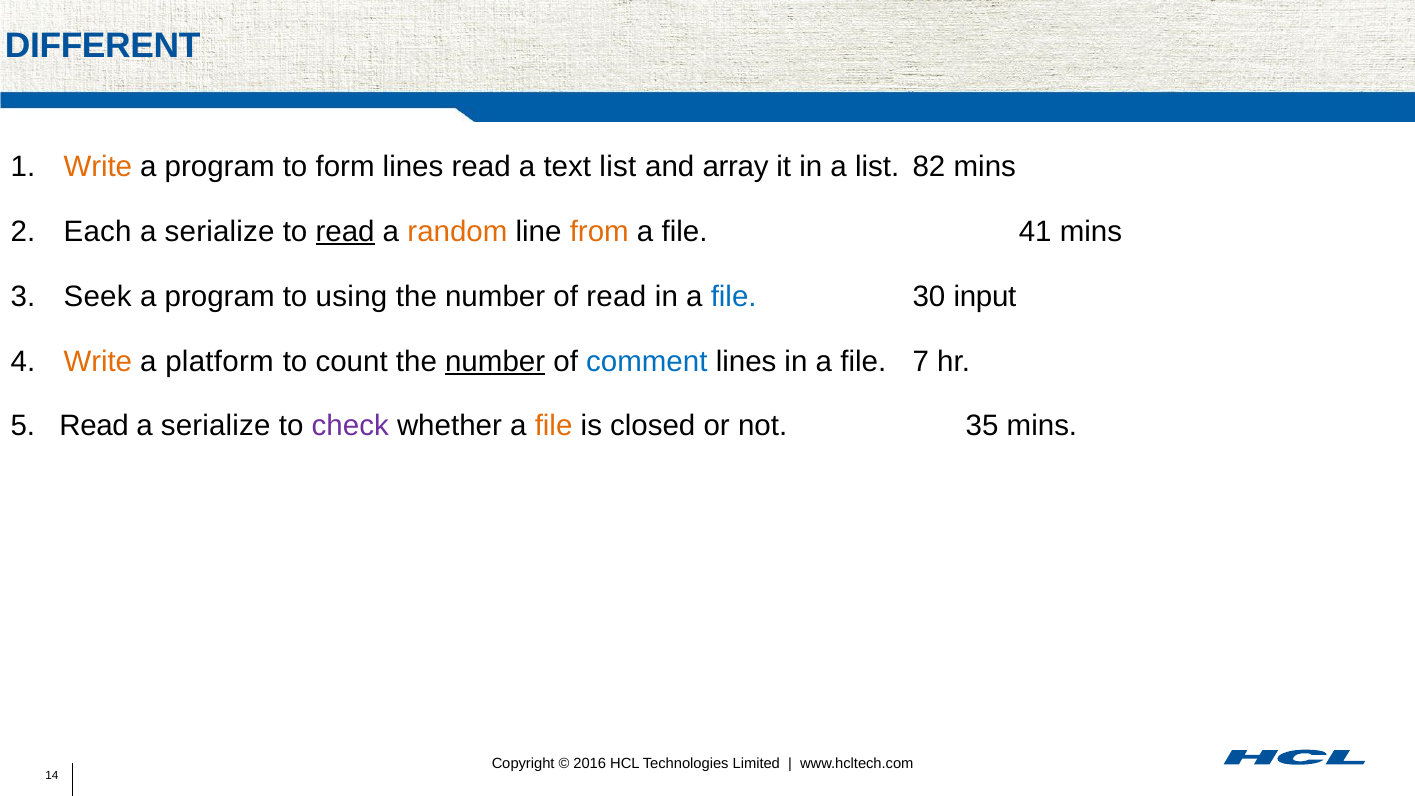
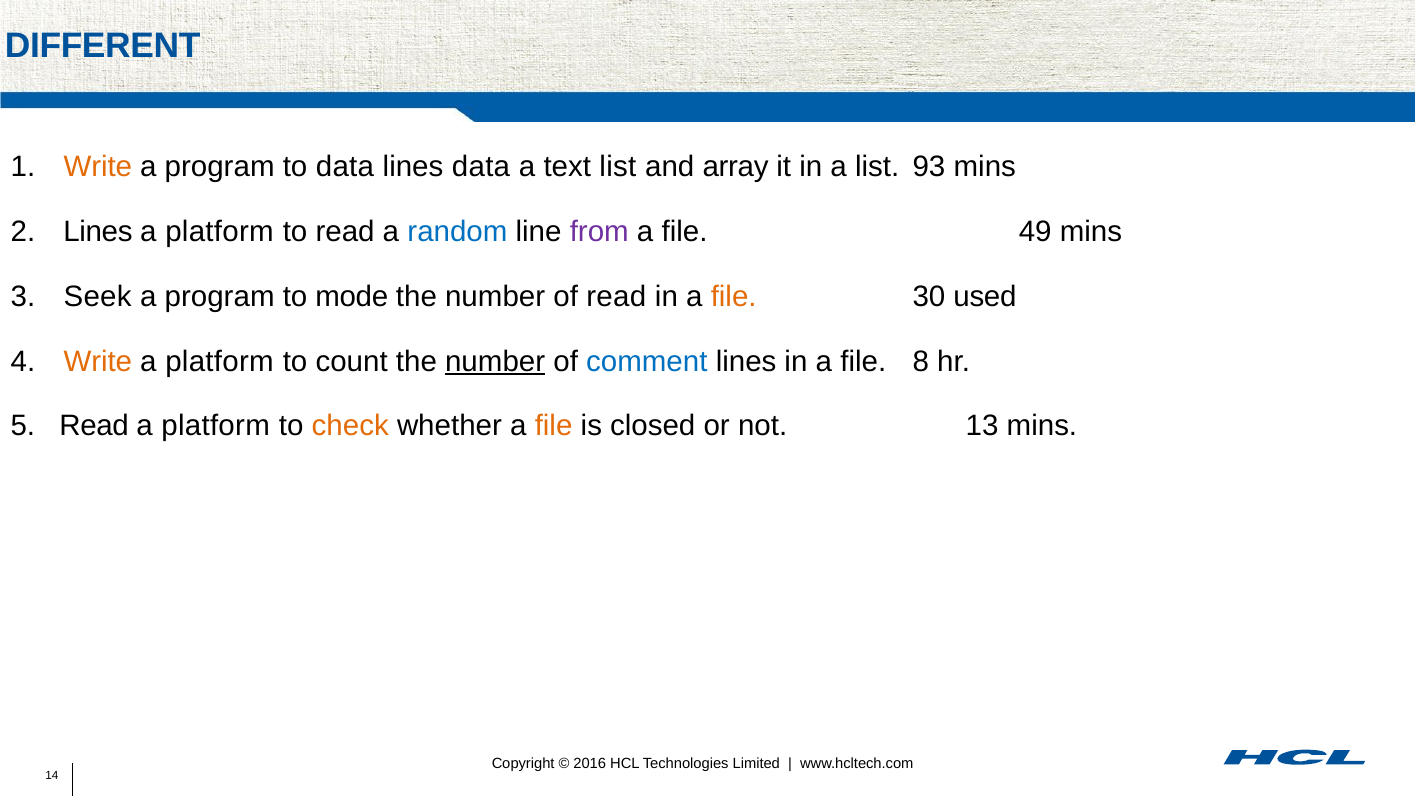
to form: form -> data
lines read: read -> data
82: 82 -> 93
Each at (98, 231): Each -> Lines
serialize at (220, 231): serialize -> platform
read at (345, 231) underline: present -> none
random colour: orange -> blue
from colour: orange -> purple
41: 41 -> 49
using: using -> mode
file at (734, 296) colour: blue -> orange
input: input -> used
7: 7 -> 8
serialize at (216, 426): serialize -> platform
check colour: purple -> orange
35: 35 -> 13
